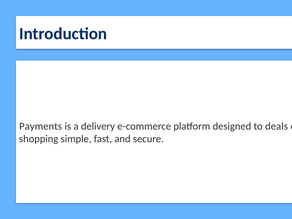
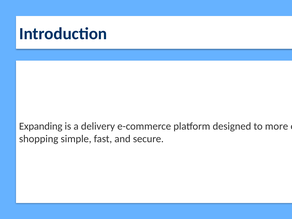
Payments: Payments -> Expanding
deals: deals -> more
